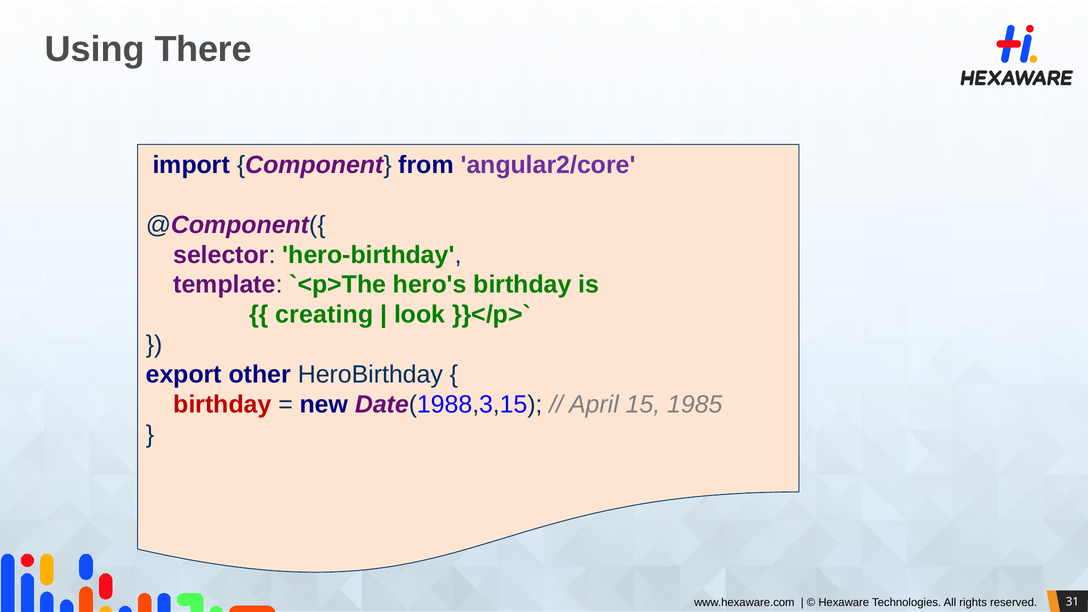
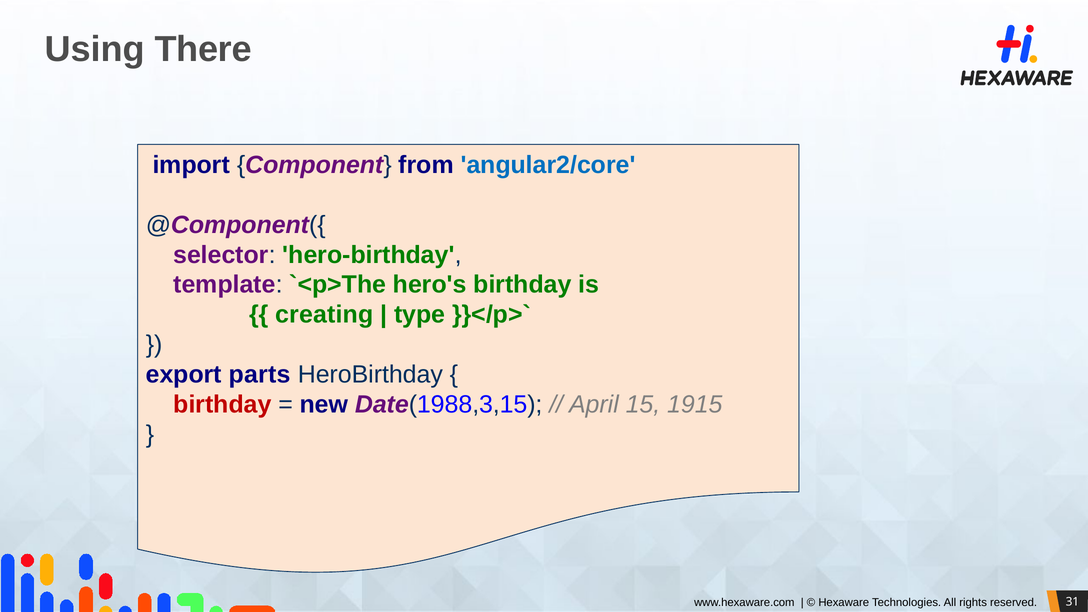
angular2/core colour: purple -> blue
look: look -> type
other: other -> parts
1985: 1985 -> 1915
